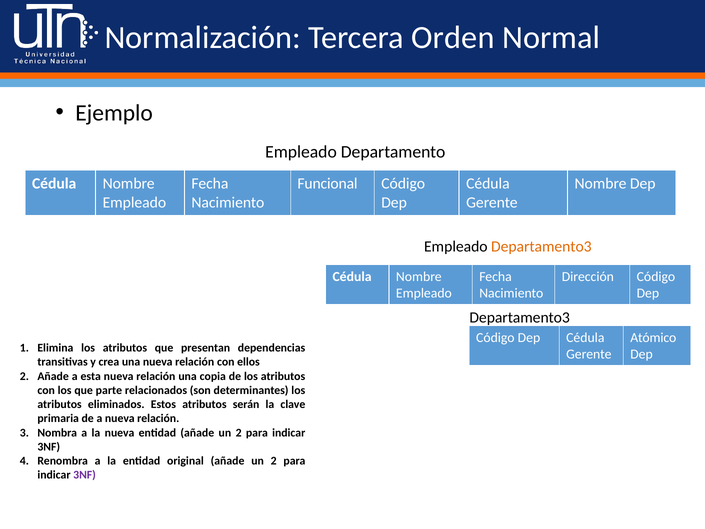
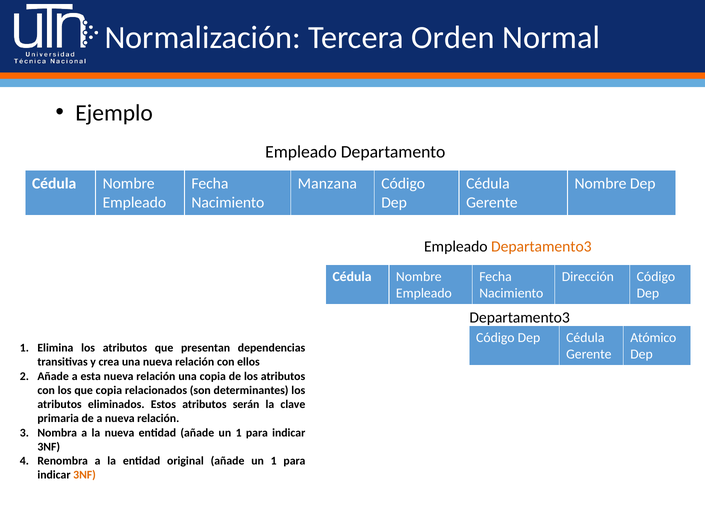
Funcional: Funcional -> Manzana
que parte: parte -> copia
entidad añade un 2: 2 -> 1
original añade un 2: 2 -> 1
3NF at (85, 475) colour: purple -> orange
